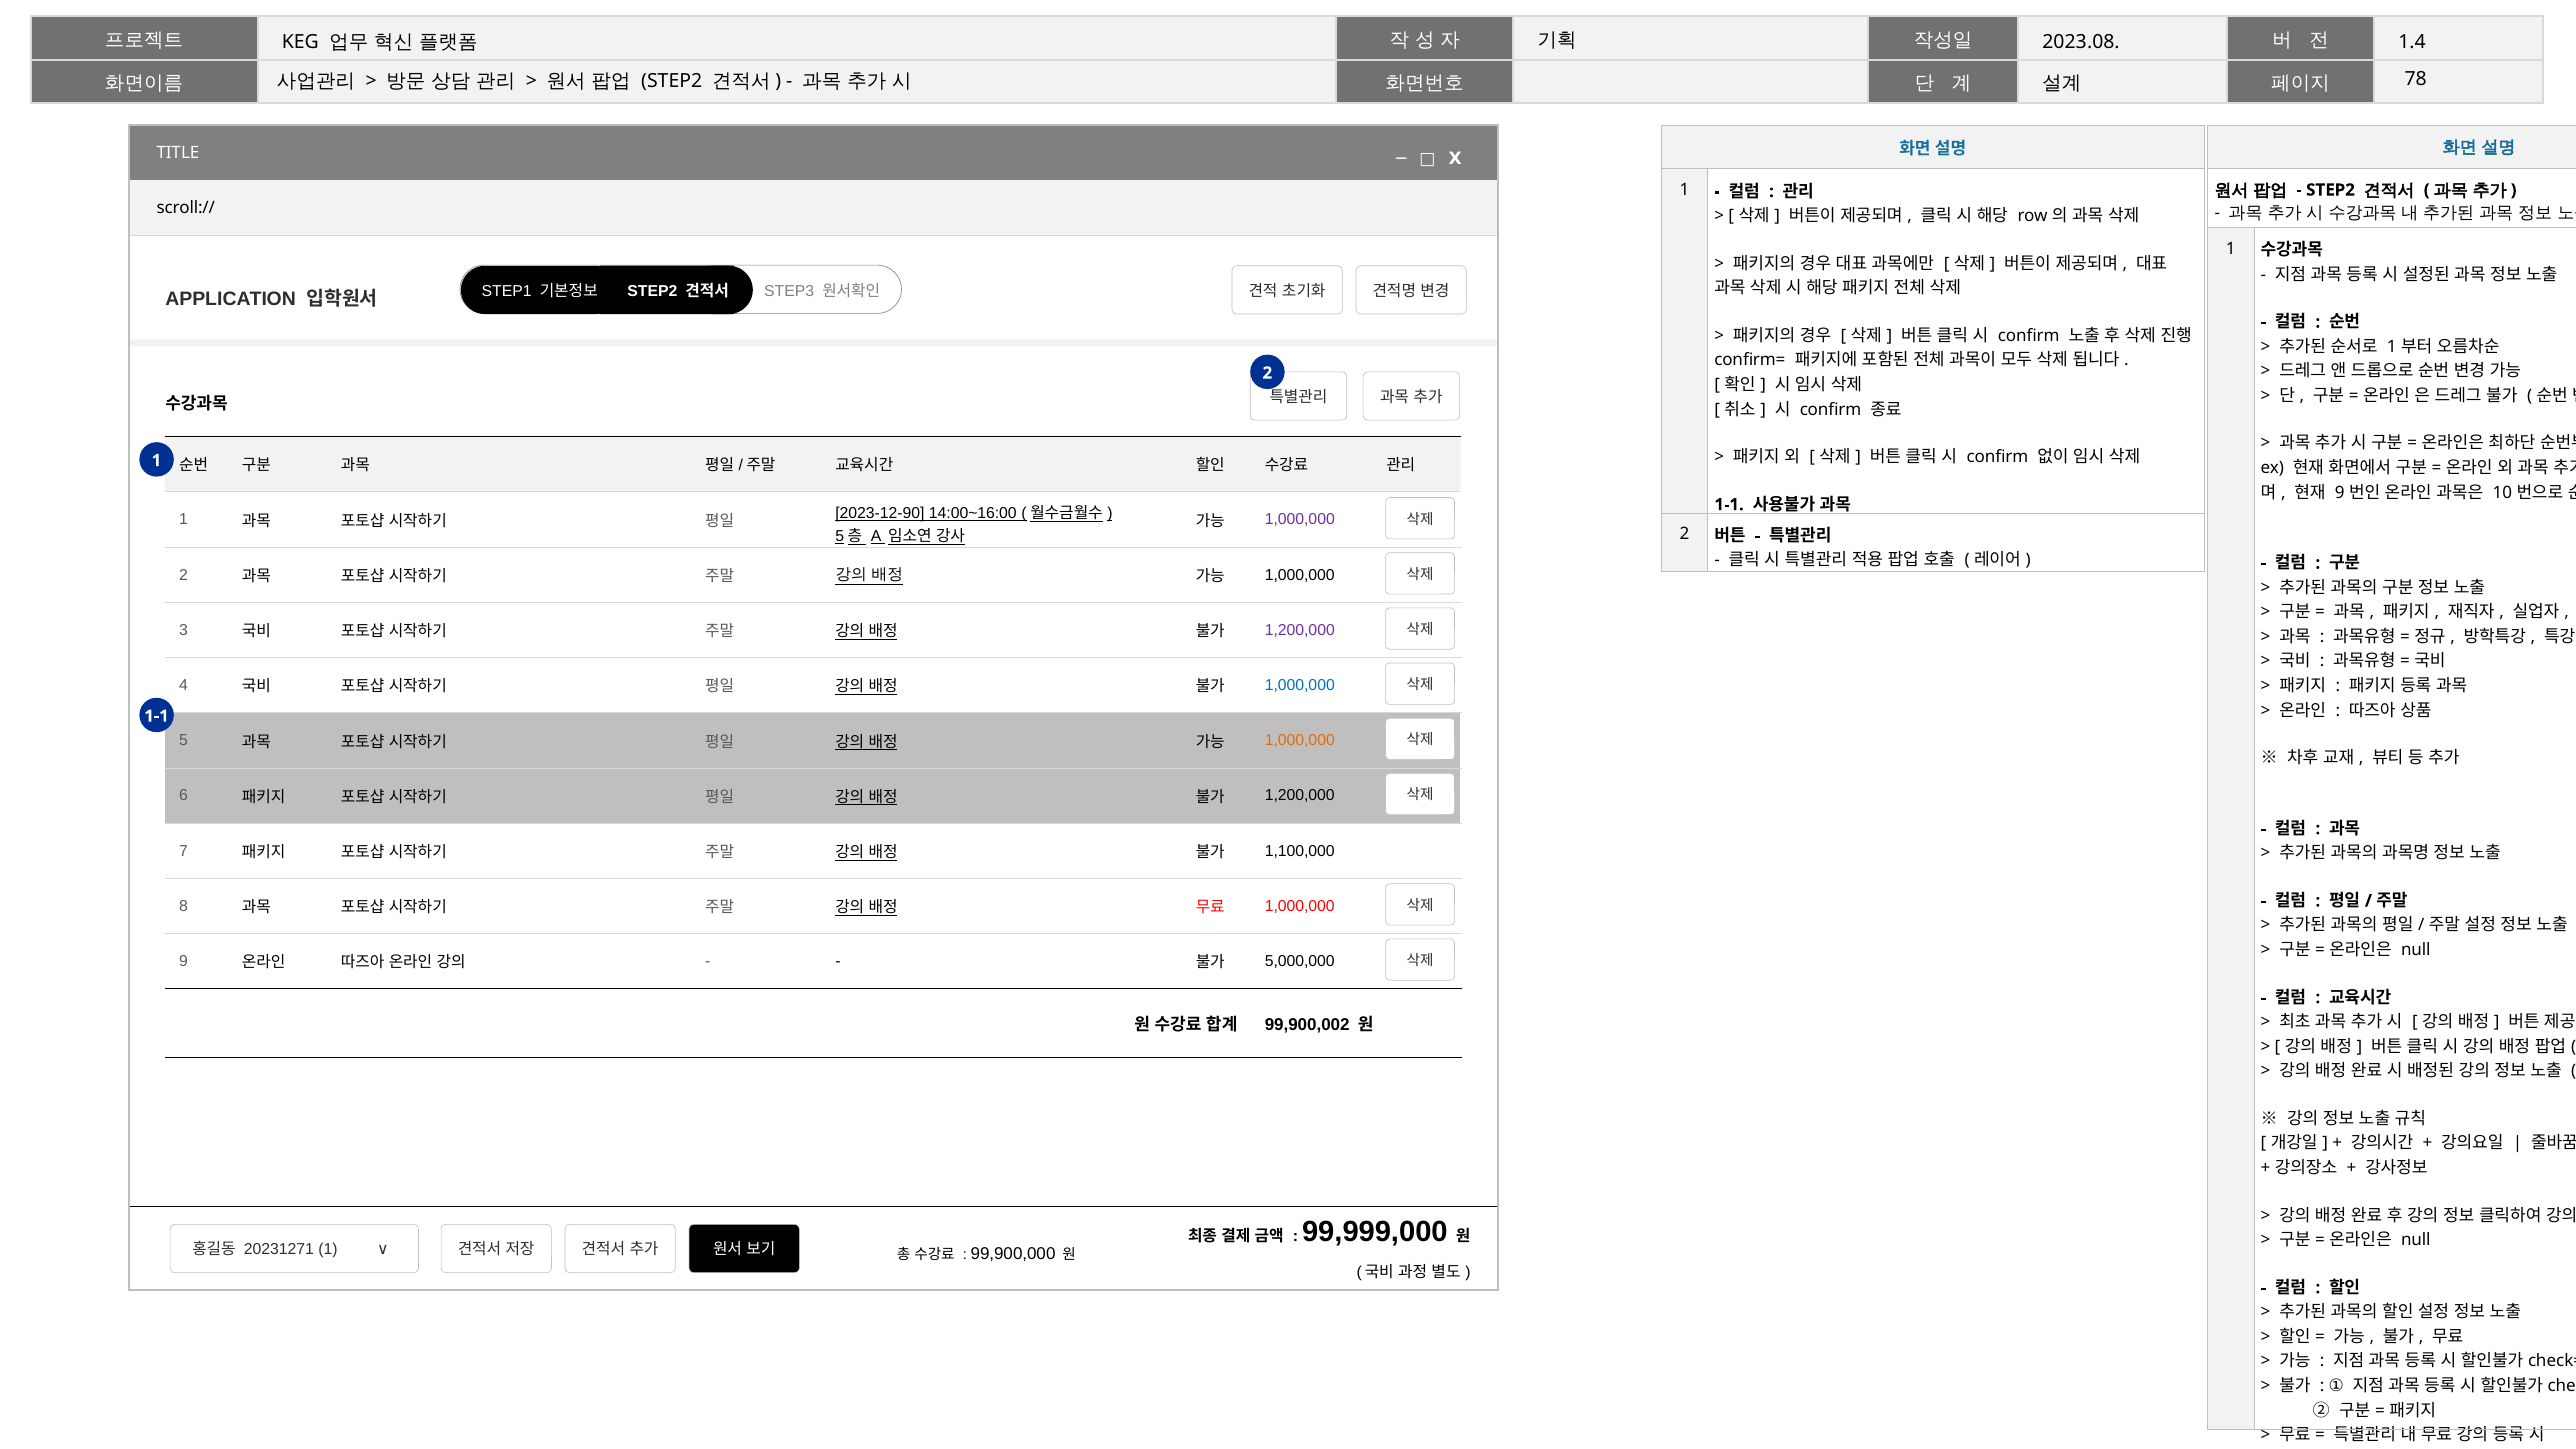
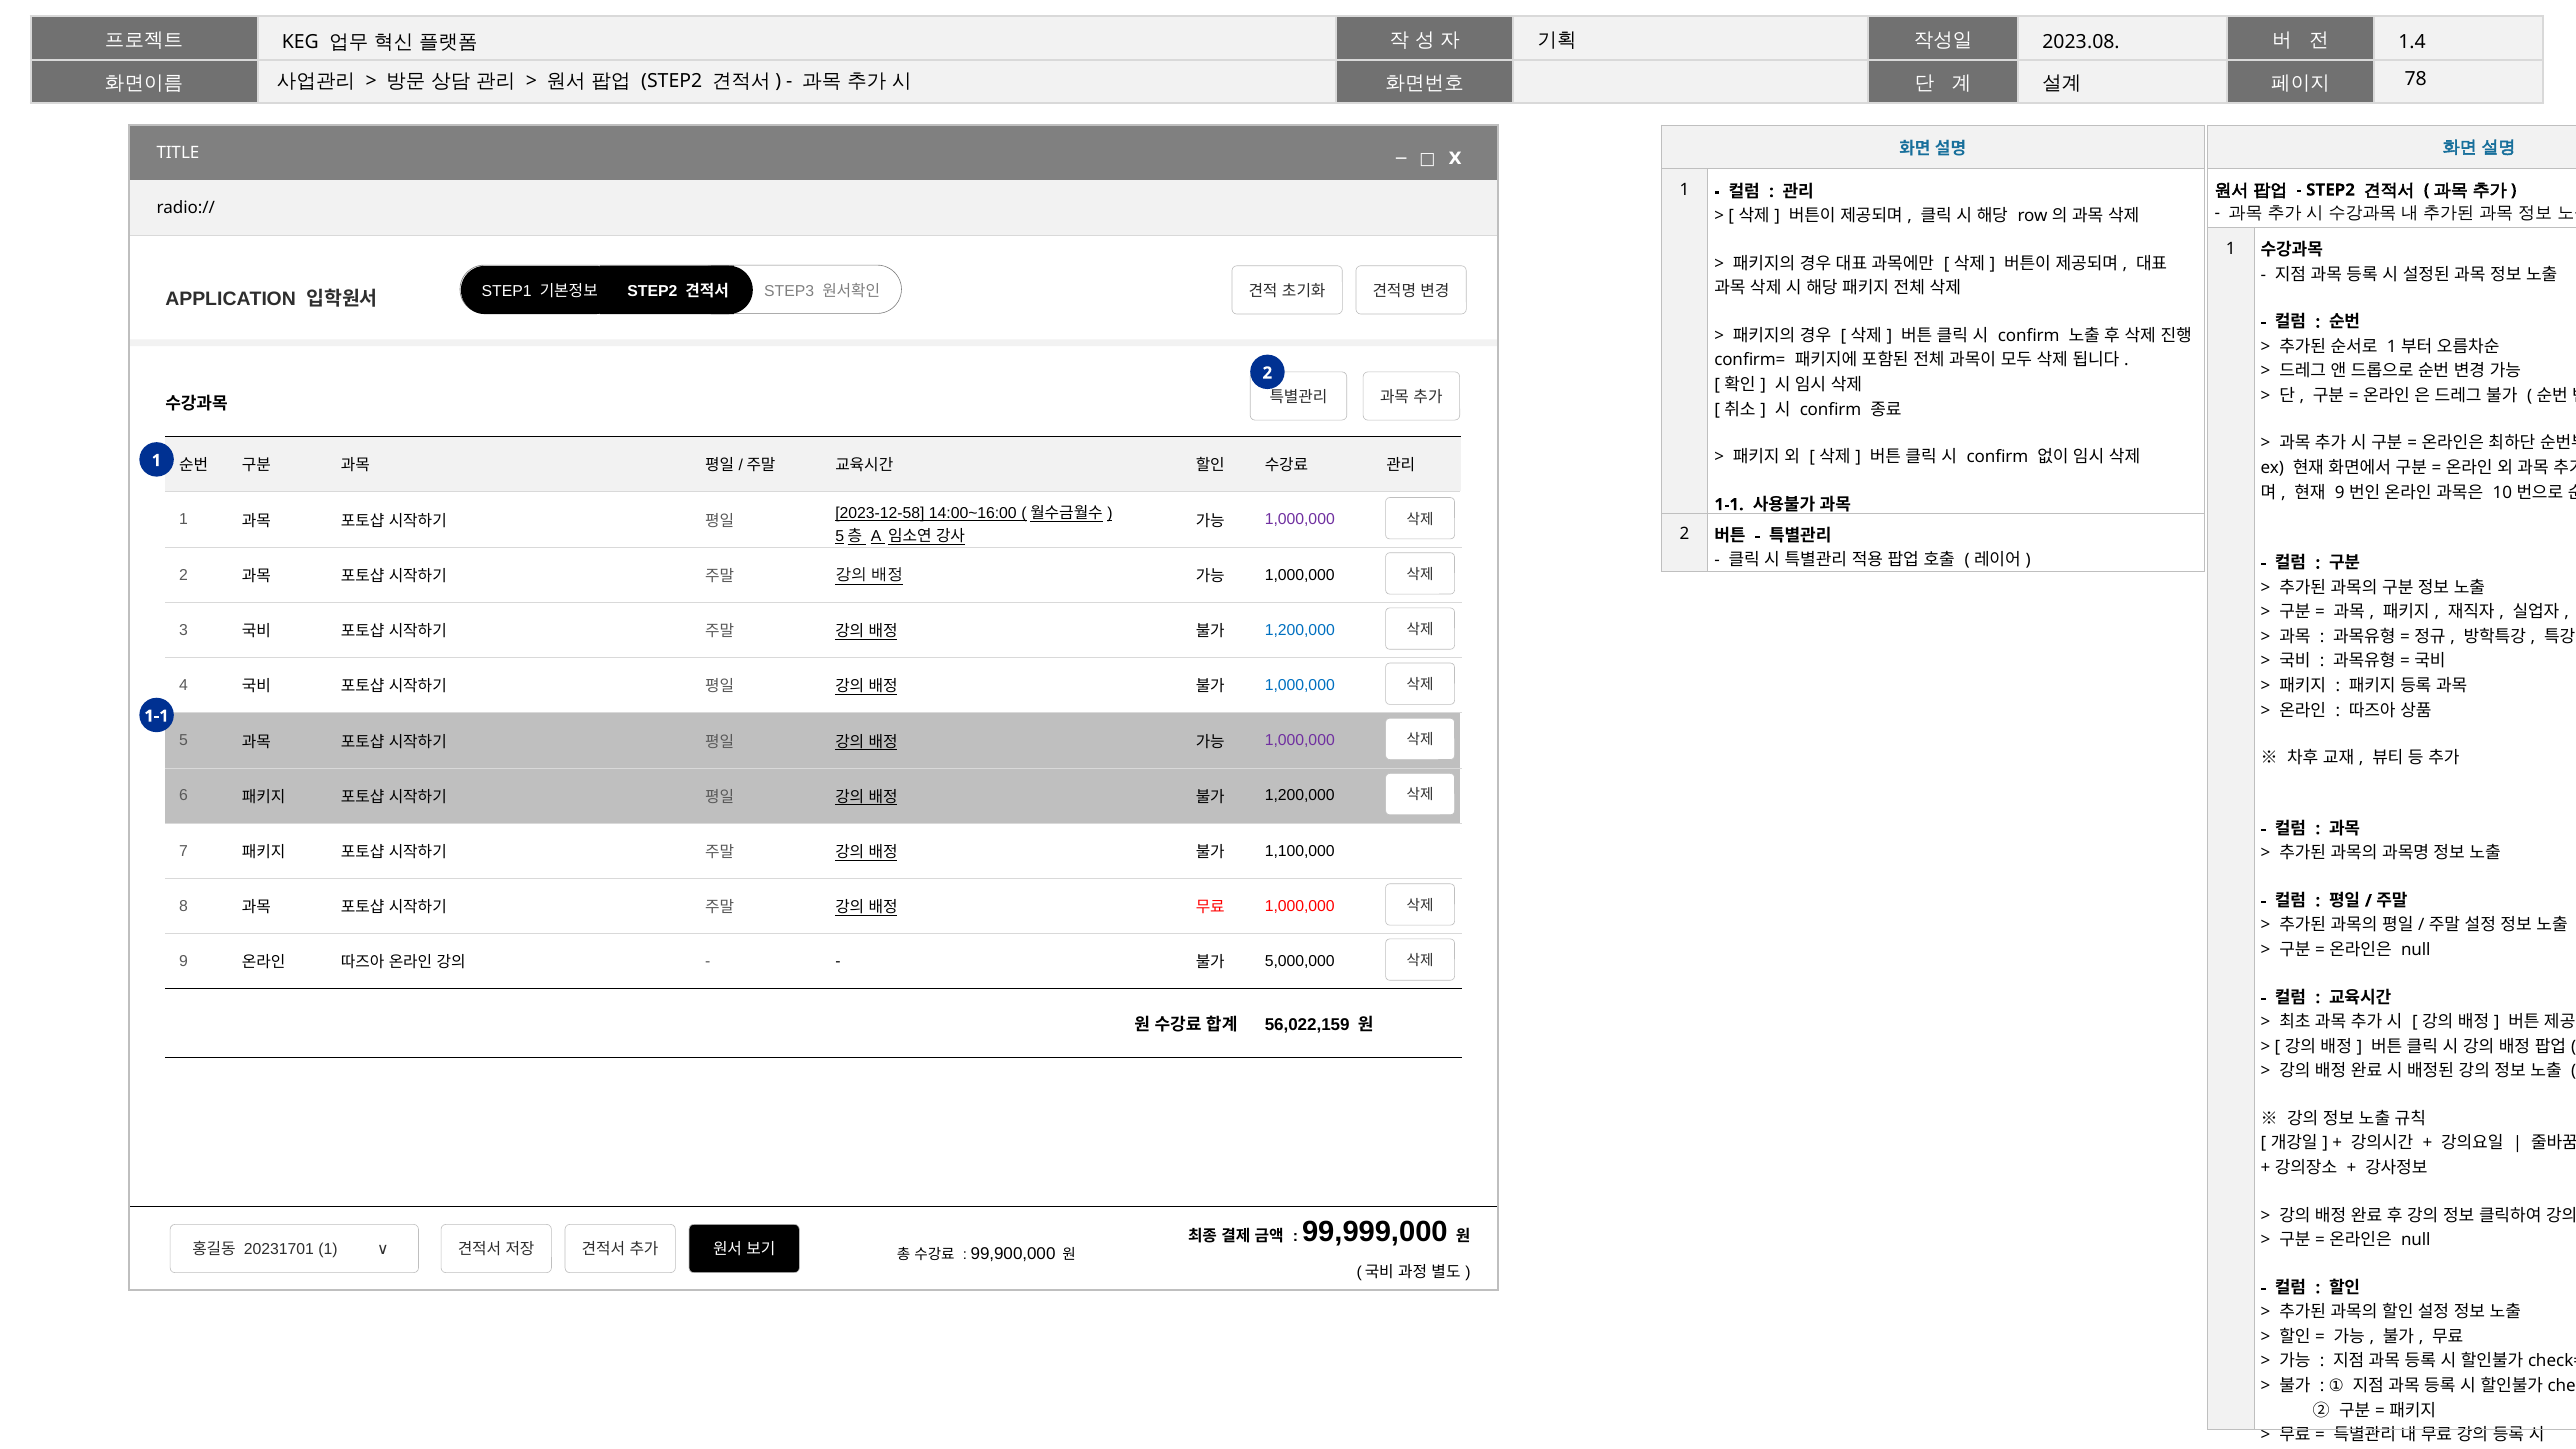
scroll://: scroll:// -> radio://
2023-12-90: 2023-12-90 -> 2023-12-58
1,200,000 at (1300, 630) colour: purple -> blue
1,000,000 at (1300, 741) colour: orange -> purple
99,900,002: 99,900,002 -> 56,022,159
20231271: 20231271 -> 20231701
